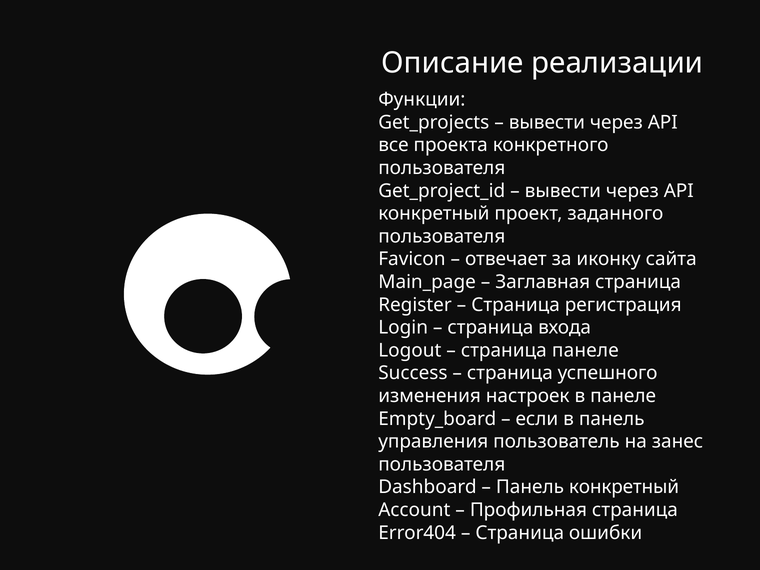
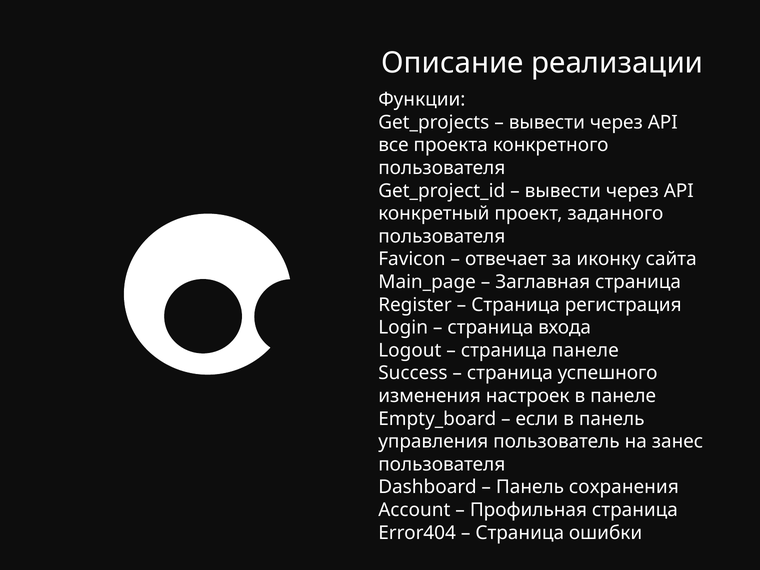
Панель конкретный: конкретный -> сохранения
